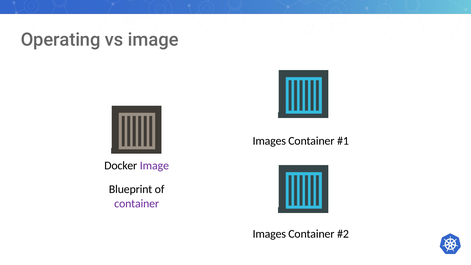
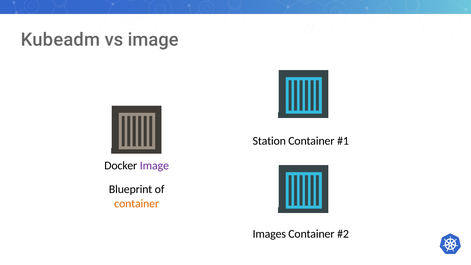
Operating: Operating -> Kubeadm
Images at (269, 141): Images -> Station
container at (137, 204) colour: purple -> orange
